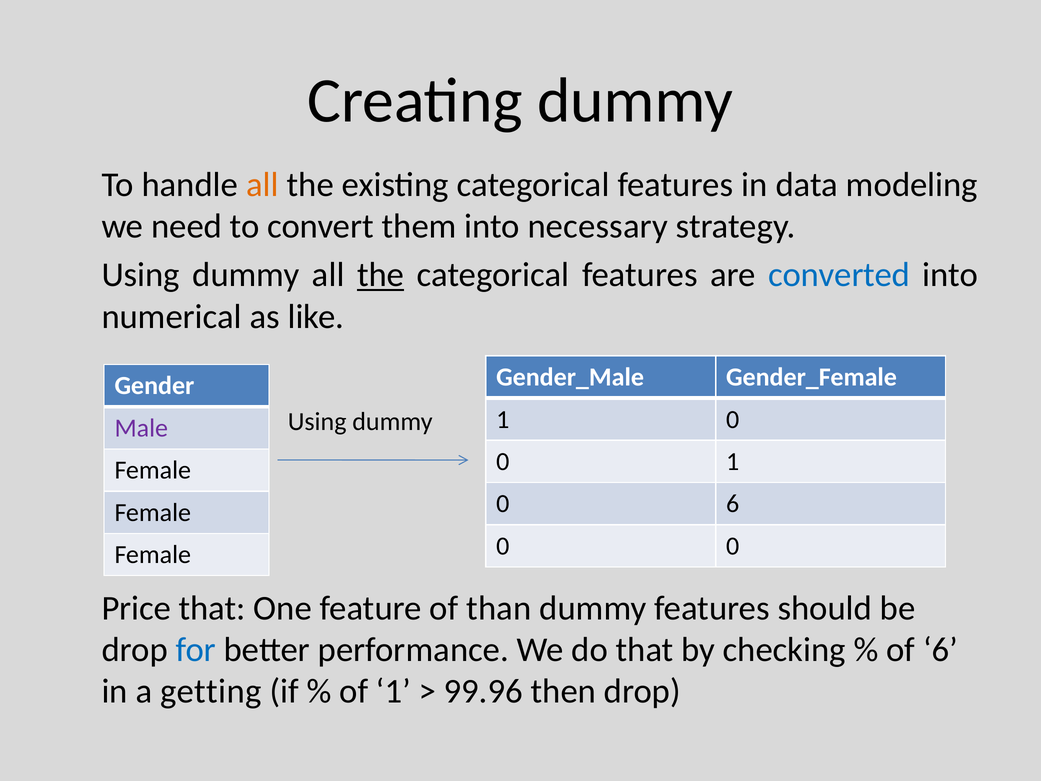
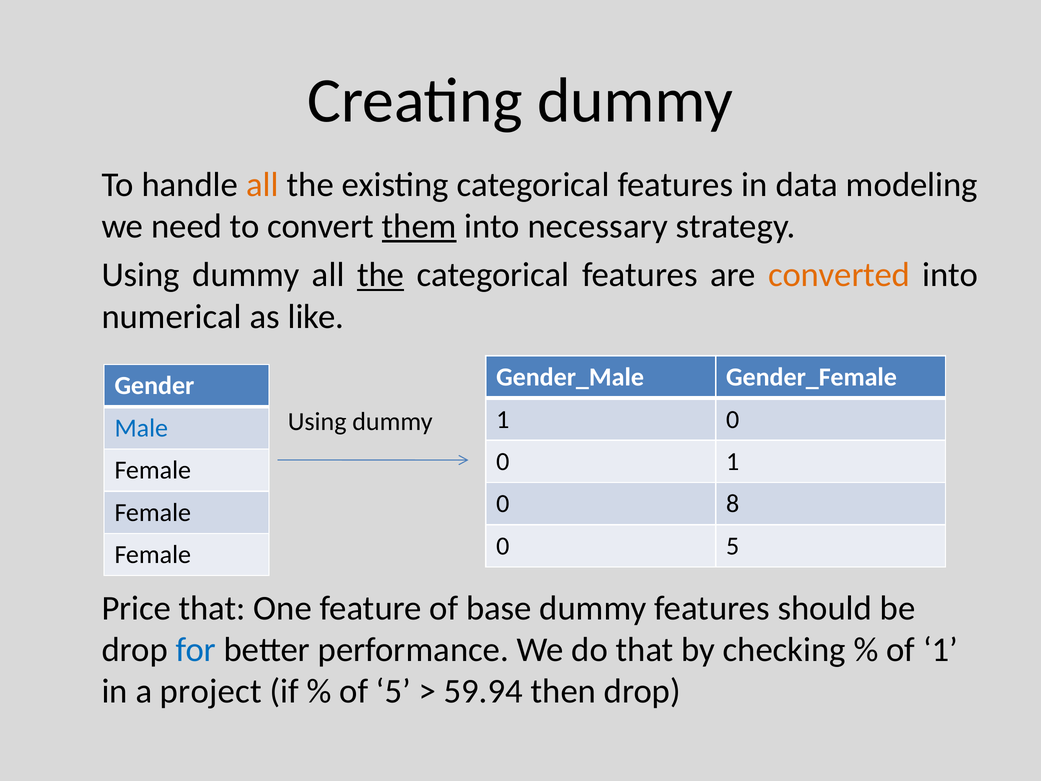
them underline: none -> present
converted colour: blue -> orange
Male colour: purple -> blue
0 6: 6 -> 8
0 at (733, 546): 0 -> 5
than: than -> base
of 6: 6 -> 1
getting: getting -> project
of 1: 1 -> 5
99.96: 99.96 -> 59.94
